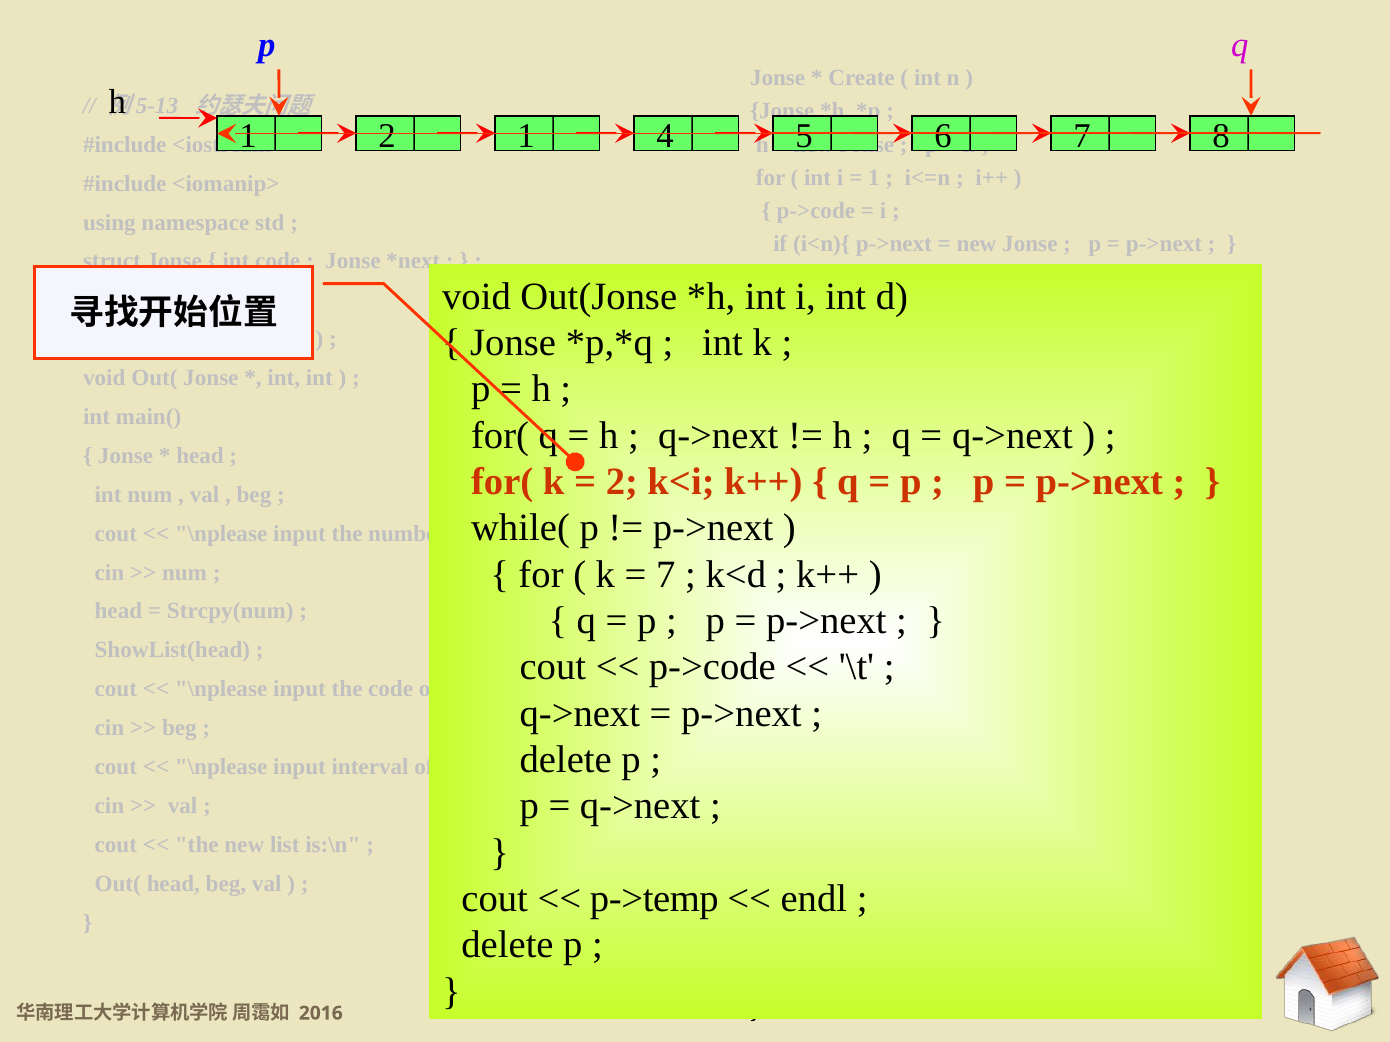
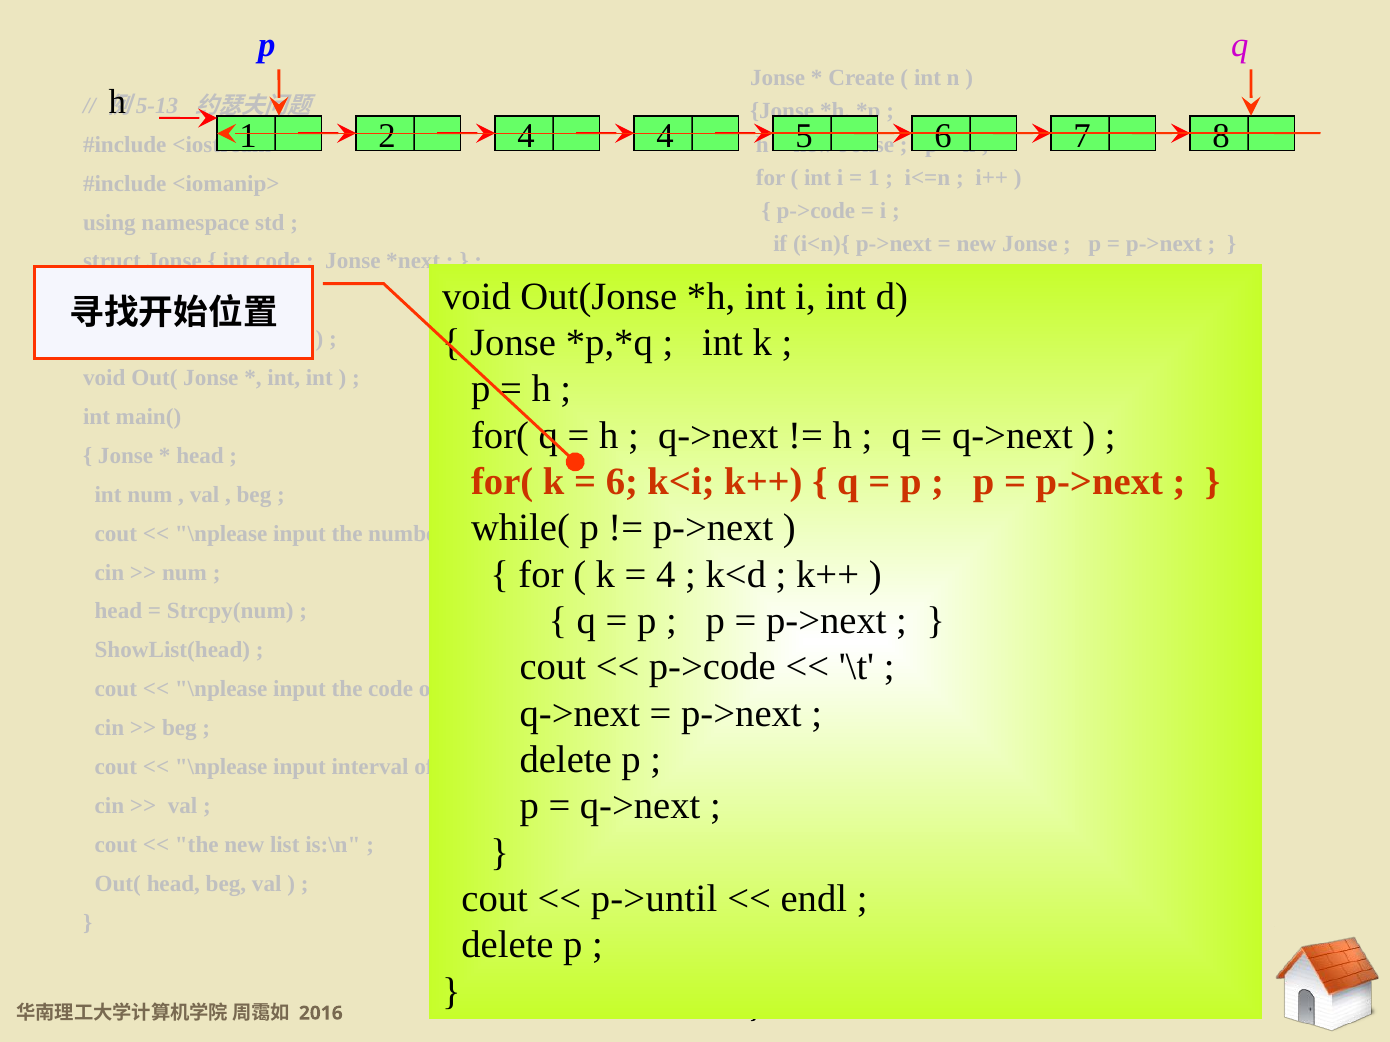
2 1: 1 -> 4
2 at (622, 482): 2 -> 6
7 at (666, 575): 7 -> 4
p->temp: p->temp -> p->until
